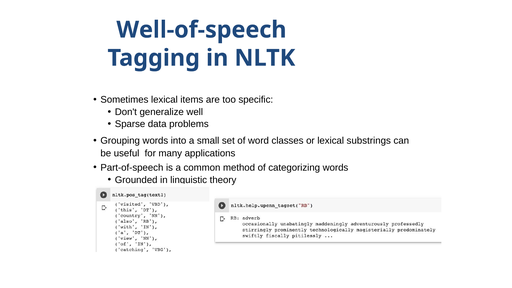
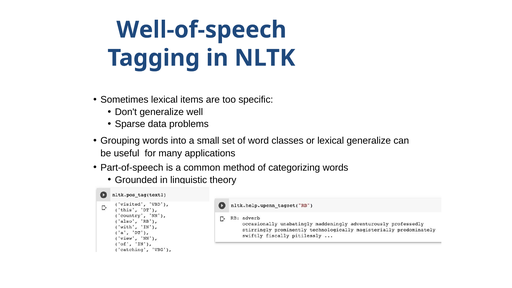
lexical substrings: substrings -> generalize
